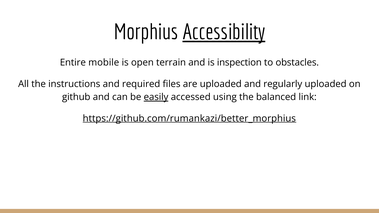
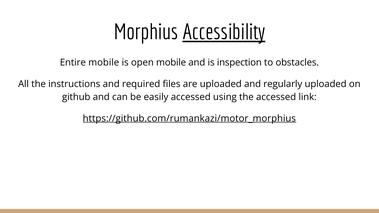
open terrain: terrain -> mobile
easily underline: present -> none
the balanced: balanced -> accessed
https://github.com/rumankazi/better_morphius: https://github.com/rumankazi/better_morphius -> https://github.com/rumankazi/motor_morphius
